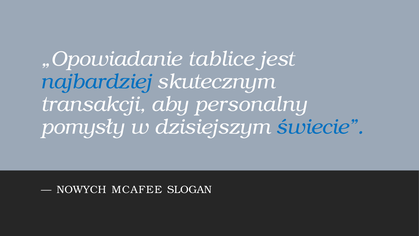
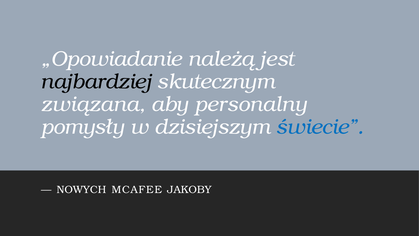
tablice: tablice -> należą
najbardziej colour: blue -> black
transakcji: transakcji -> związana
SLOGAN: SLOGAN -> JAKOBY
